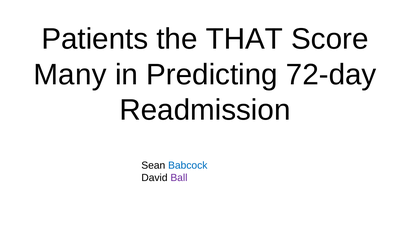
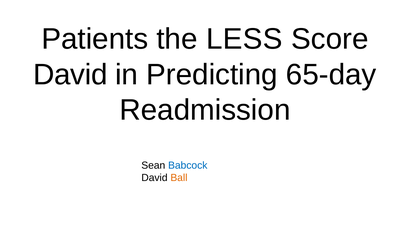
THAT: THAT -> LESS
Many at (70, 74): Many -> David
72-day: 72-day -> 65-day
Ball colour: purple -> orange
